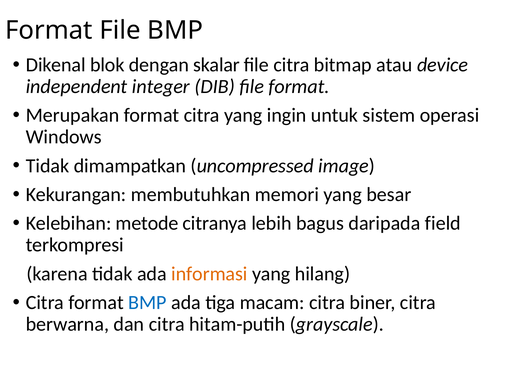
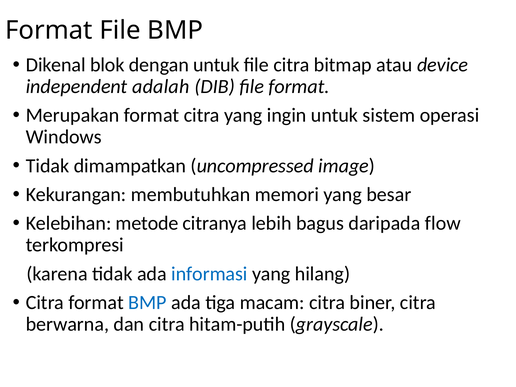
dengan skalar: skalar -> untuk
integer: integer -> adalah
field: field -> flow
informasi colour: orange -> blue
